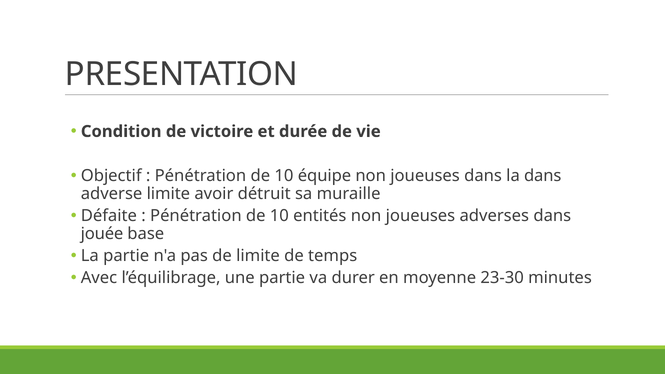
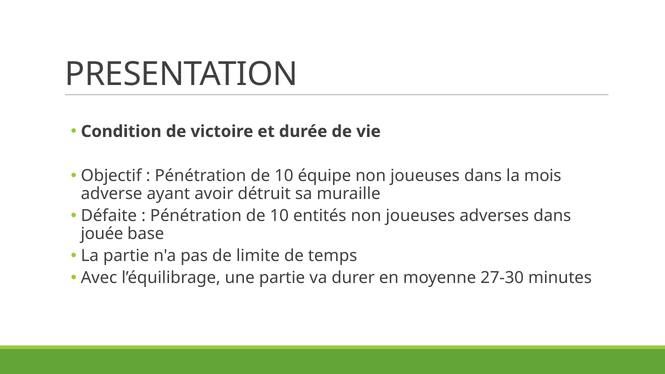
la dans: dans -> mois
adverse limite: limite -> ayant
23-30: 23-30 -> 27-30
